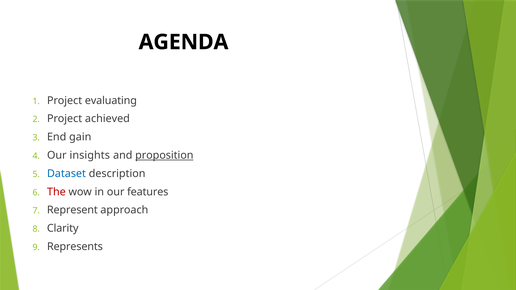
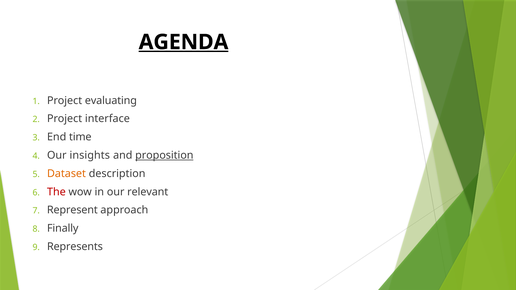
AGENDA underline: none -> present
achieved: achieved -> interface
gain: gain -> time
Dataset colour: blue -> orange
features: features -> relevant
Clarity: Clarity -> Finally
